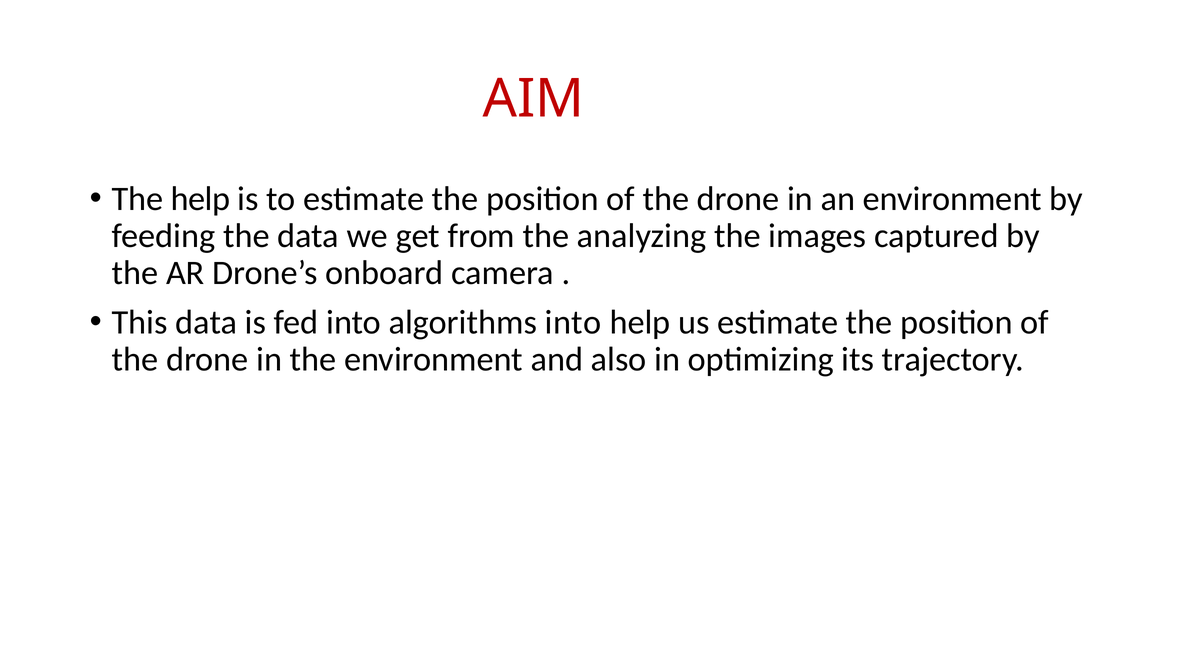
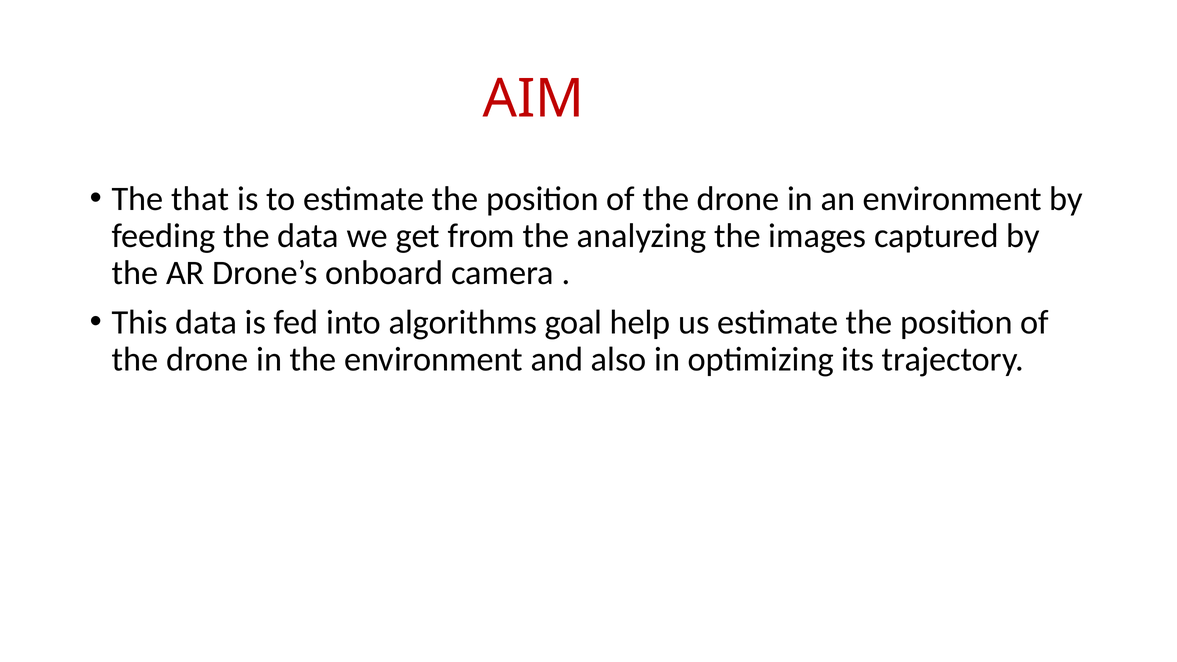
The help: help -> that
algorithms into: into -> goal
